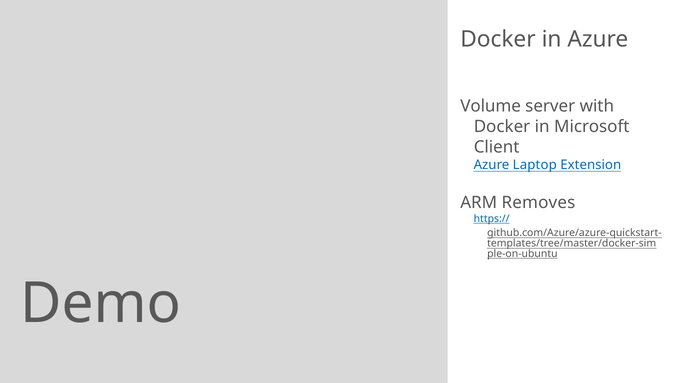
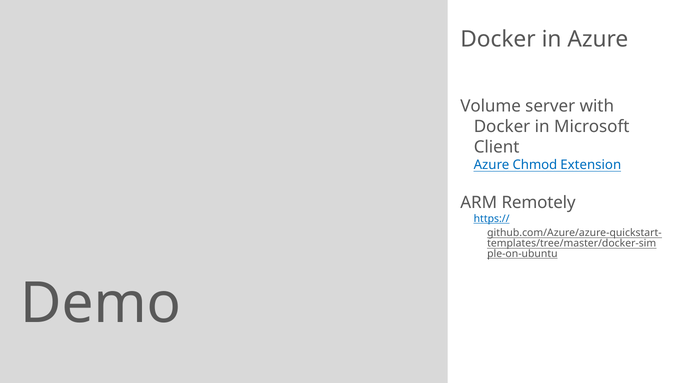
Laptop: Laptop -> Chmod
Removes: Removes -> Remotely
